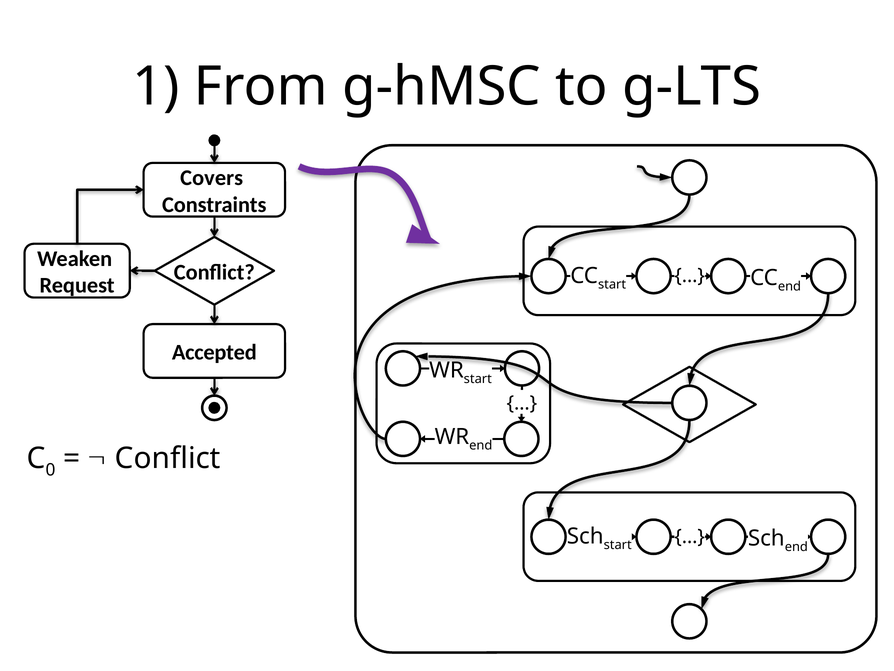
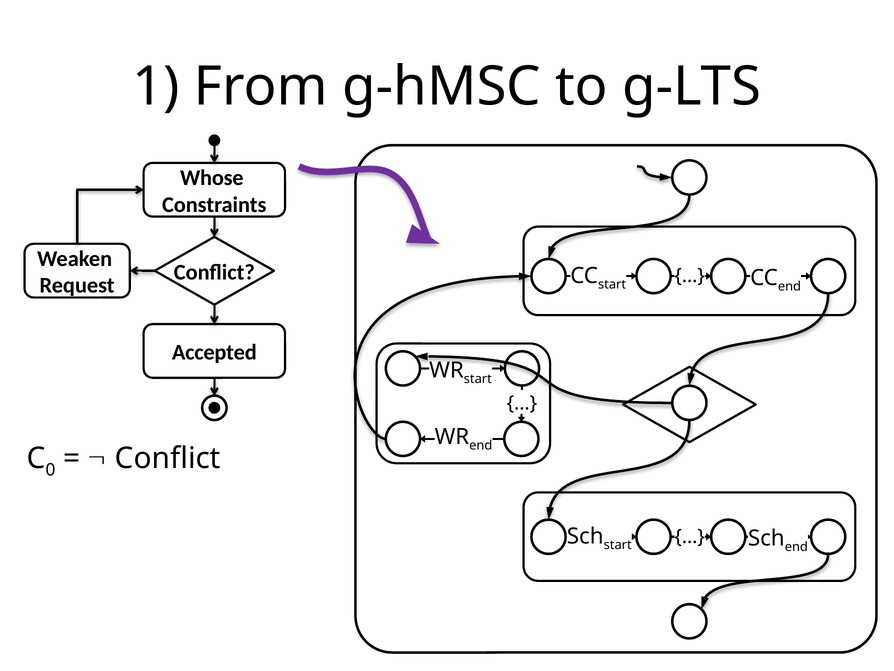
Covers: Covers -> Whose
